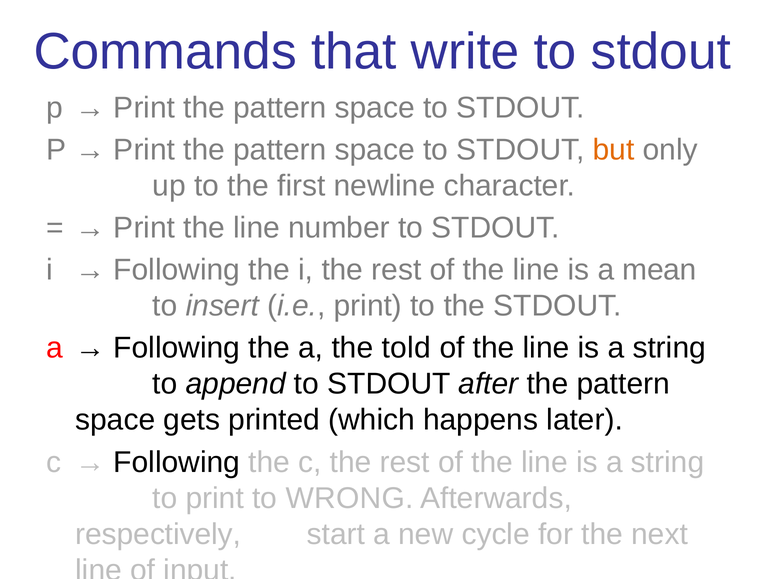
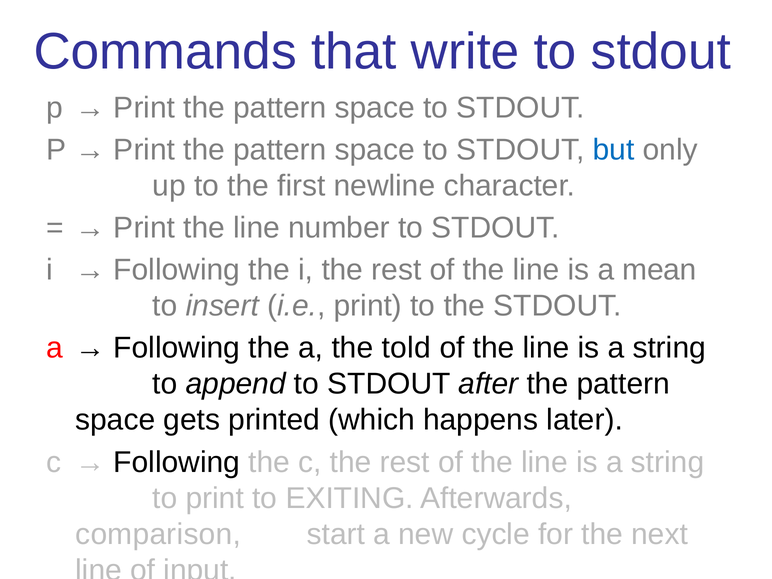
but colour: orange -> blue
WRONG: WRONG -> EXITING
respectively: respectively -> comparison
